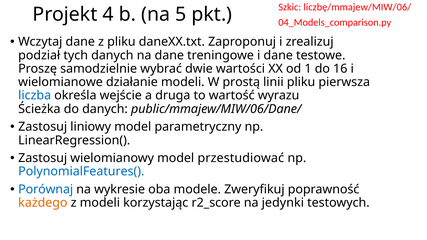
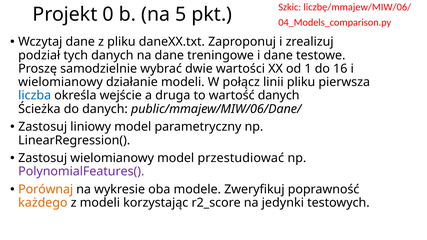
4: 4 -> 0
wielomianowe at (61, 82): wielomianowe -> wielomianowy
prostą: prostą -> połącz
wartość wyrazu: wyrazu -> danych
PolynomialFeatures( colour: blue -> purple
Porównaj colour: blue -> orange
